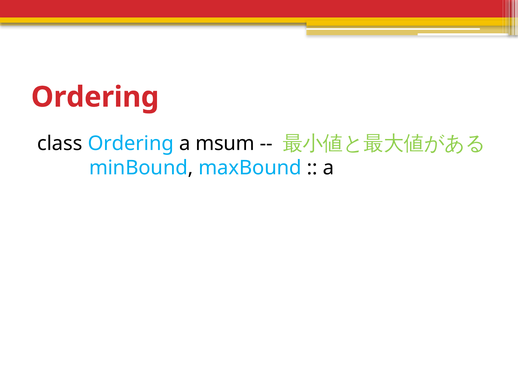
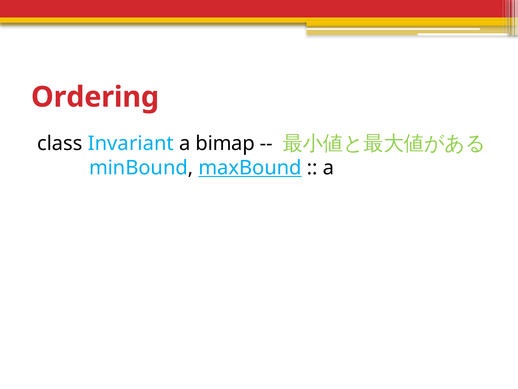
class Ordering: Ordering -> Invariant
msum: msum -> bimap
maxBound underline: none -> present
